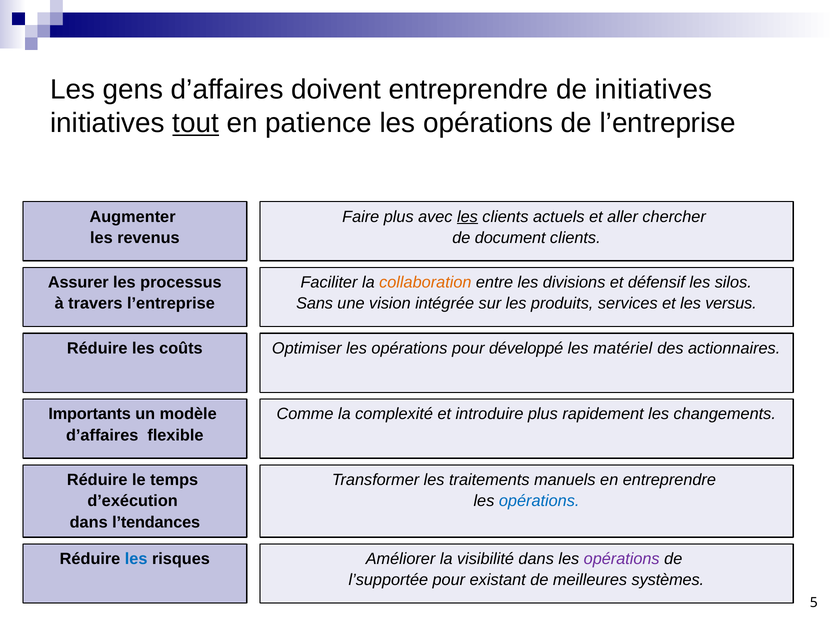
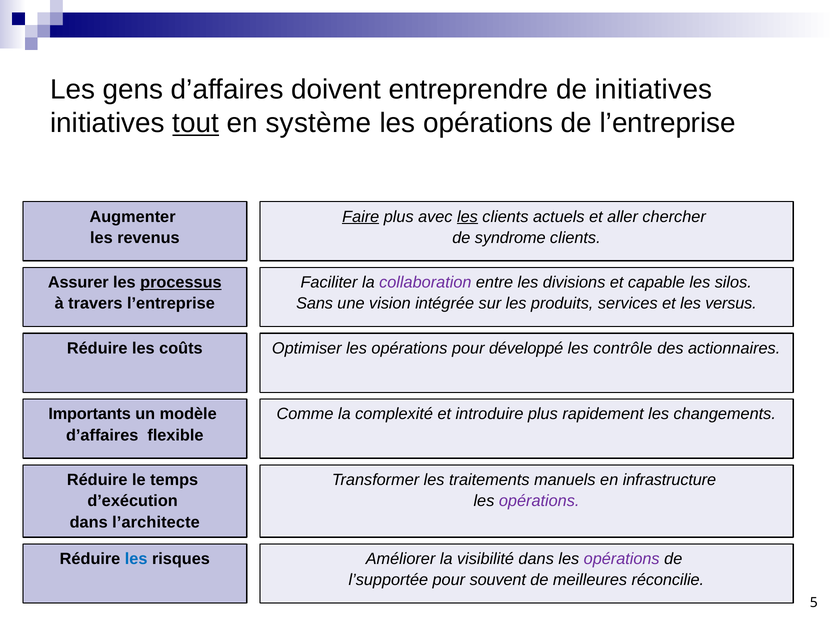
patience: patience -> système
Faire underline: none -> present
document: document -> syndrome
processus underline: none -> present
collaboration colour: orange -> purple
défensif: défensif -> capable
matériel: matériel -> contrôle
en entreprendre: entreprendre -> infrastructure
opérations at (539, 501) colour: blue -> purple
l’tendances: l’tendances -> l’architecte
existant: existant -> souvent
systèmes: systèmes -> réconcilie
